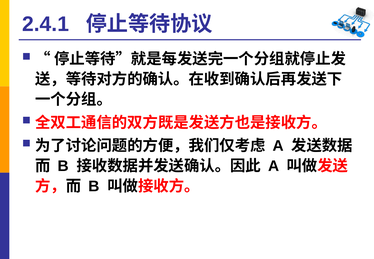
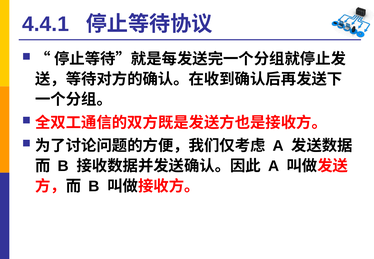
2.4.1: 2.4.1 -> 4.4.1
